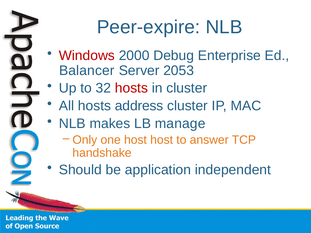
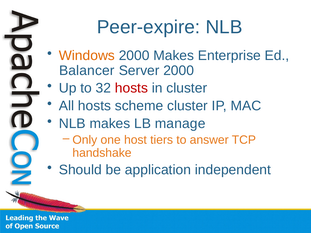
Windows colour: red -> orange
2000 Debug: Debug -> Makes
Server 2053: 2053 -> 2000
address: address -> scheme
host host: host -> tiers
